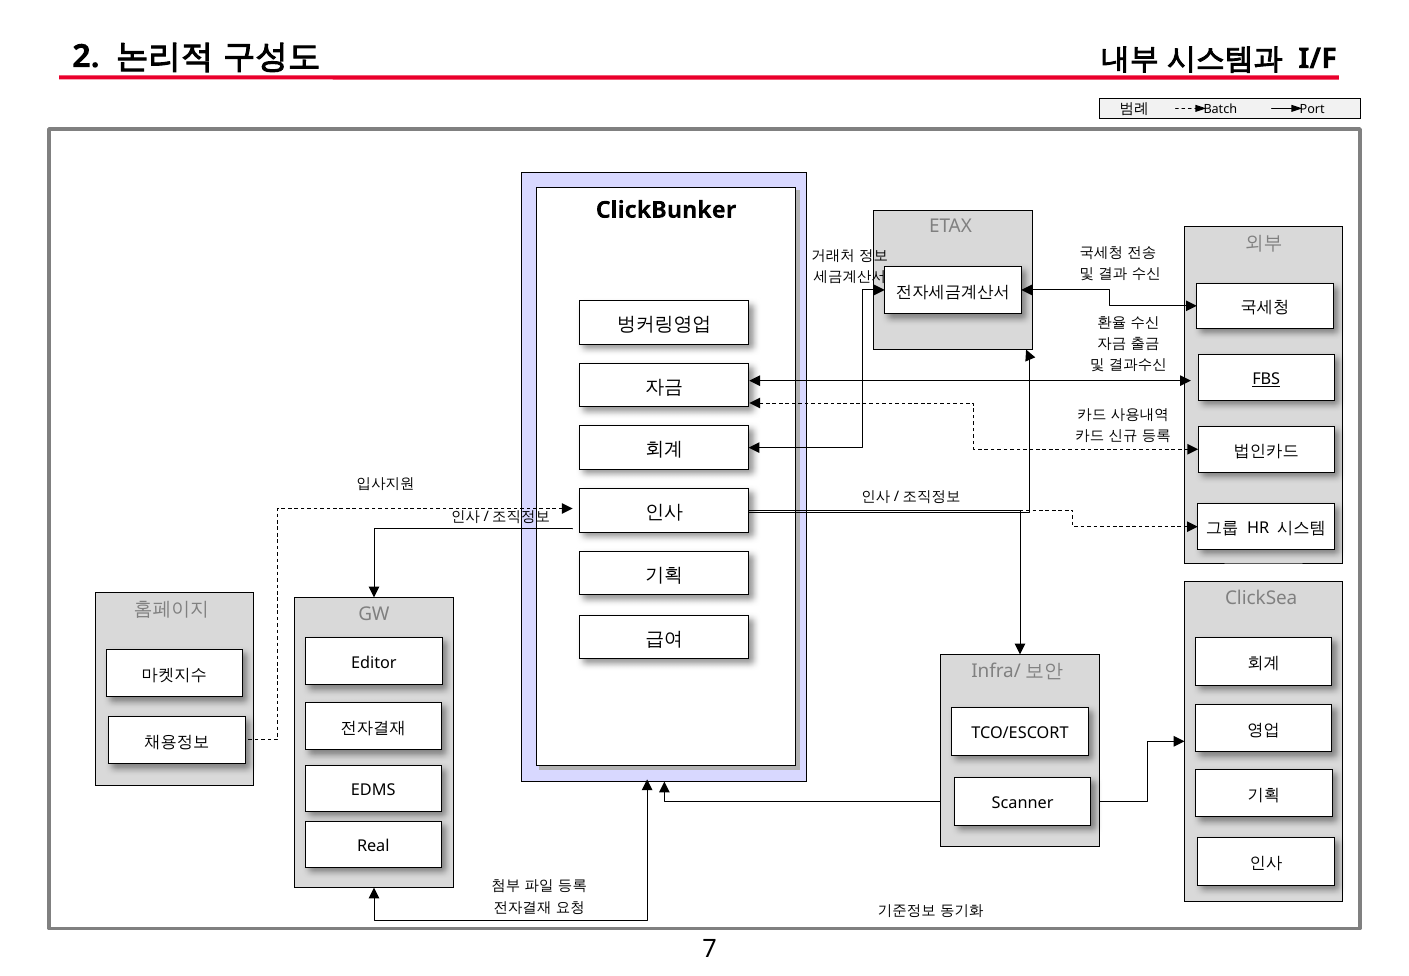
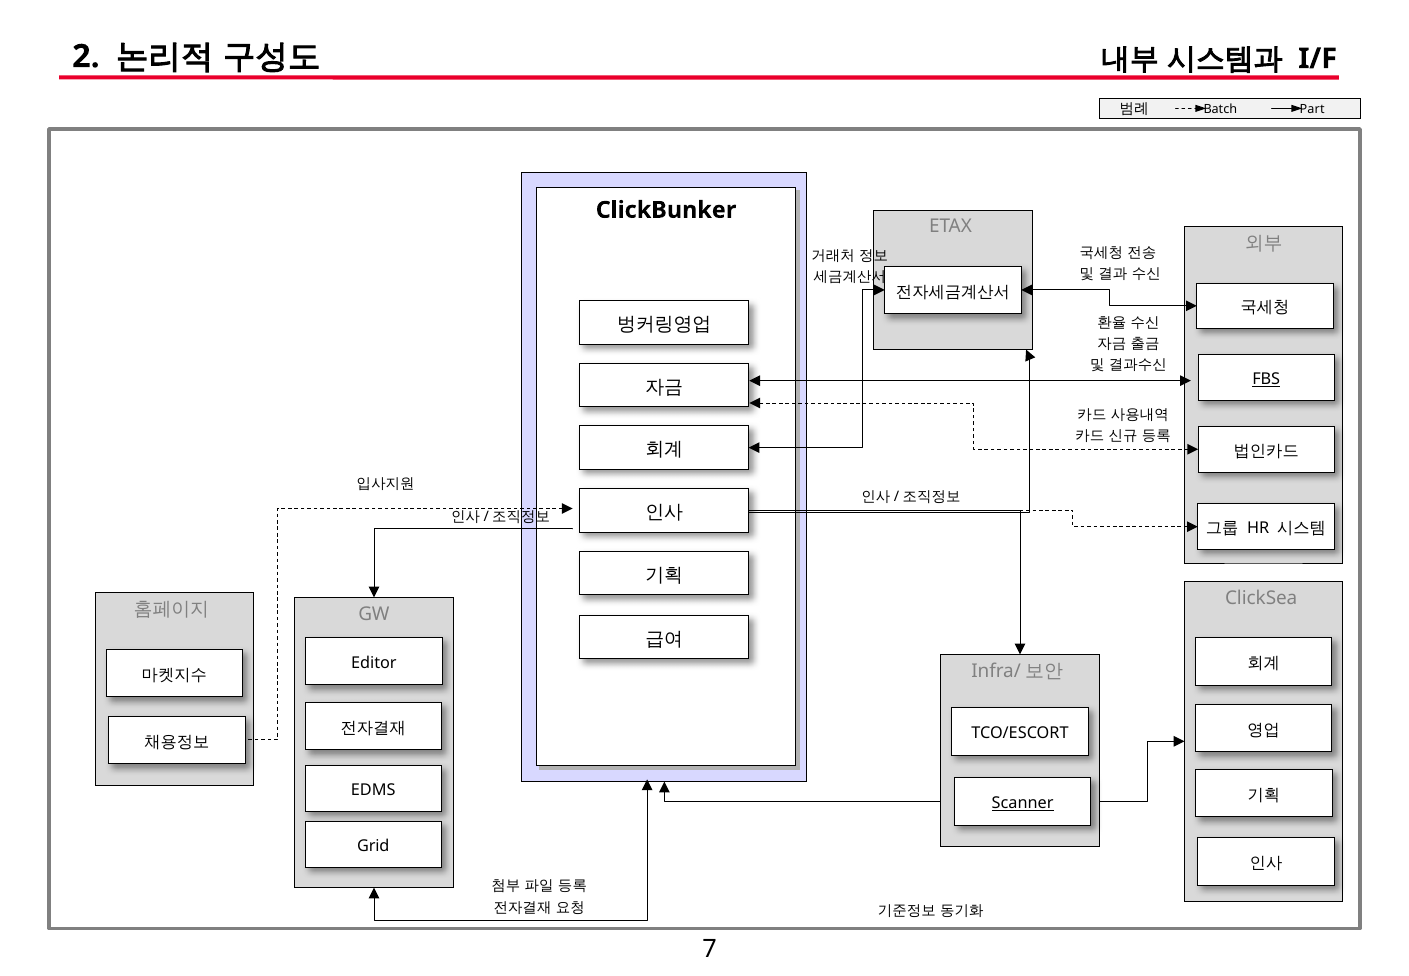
Port: Port -> Part
Scanner underline: none -> present
Real: Real -> Grid
